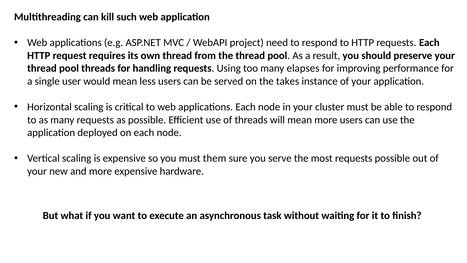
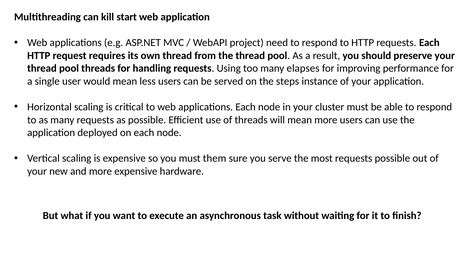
such: such -> start
takes: takes -> steps
